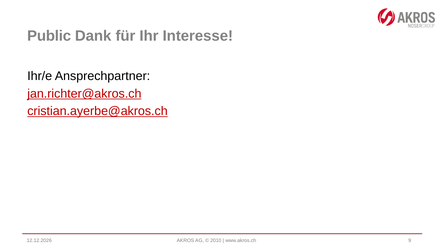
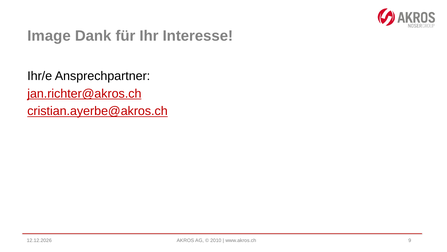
Public: Public -> Image
